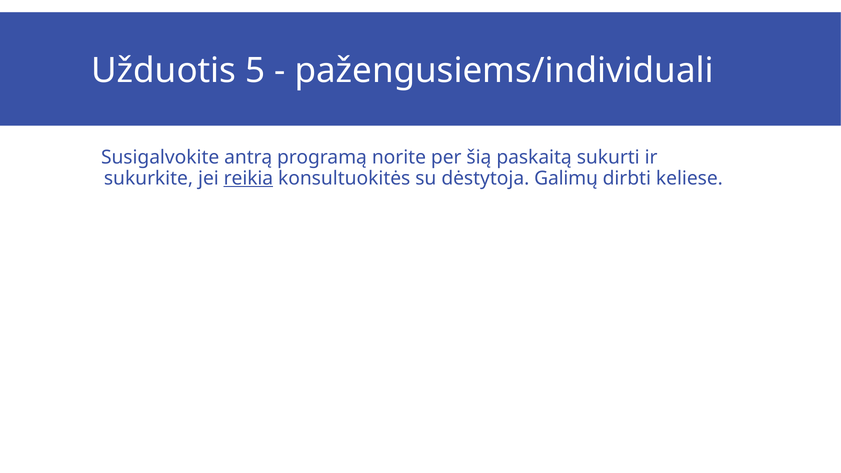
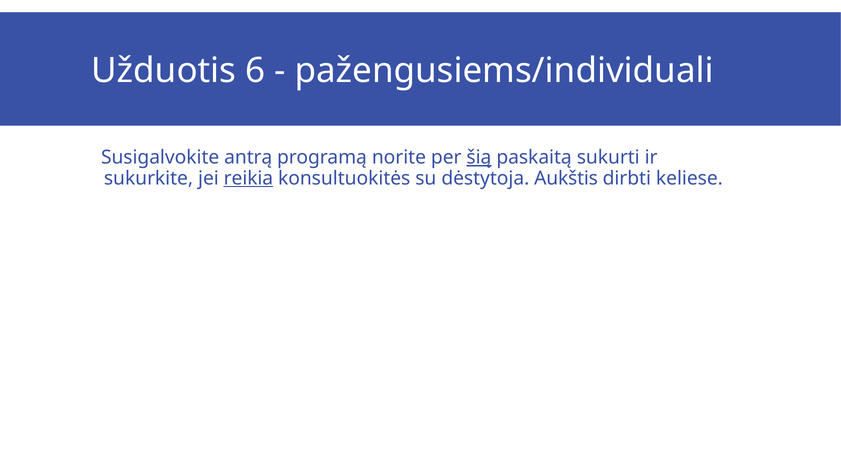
5: 5 -> 6
šią underline: none -> present
Galimų: Galimų -> Aukštis
